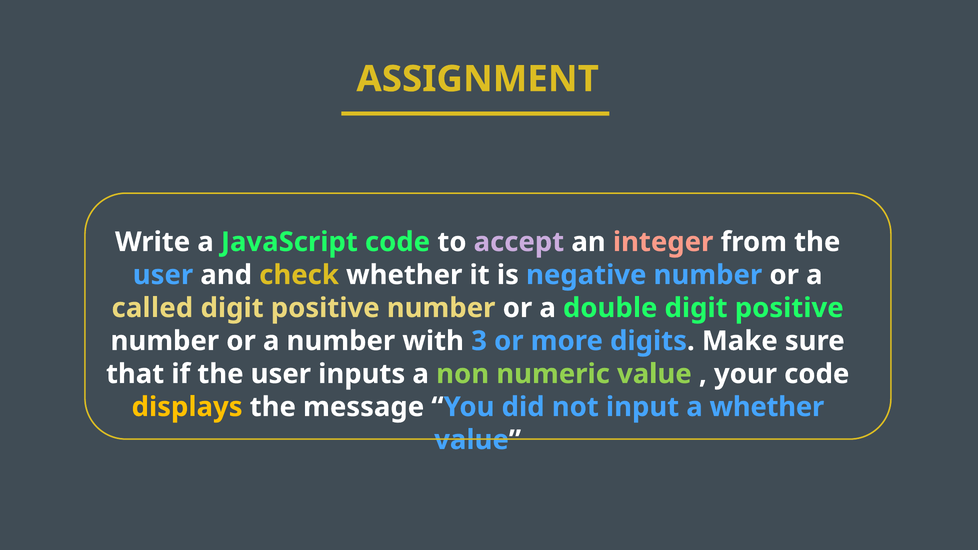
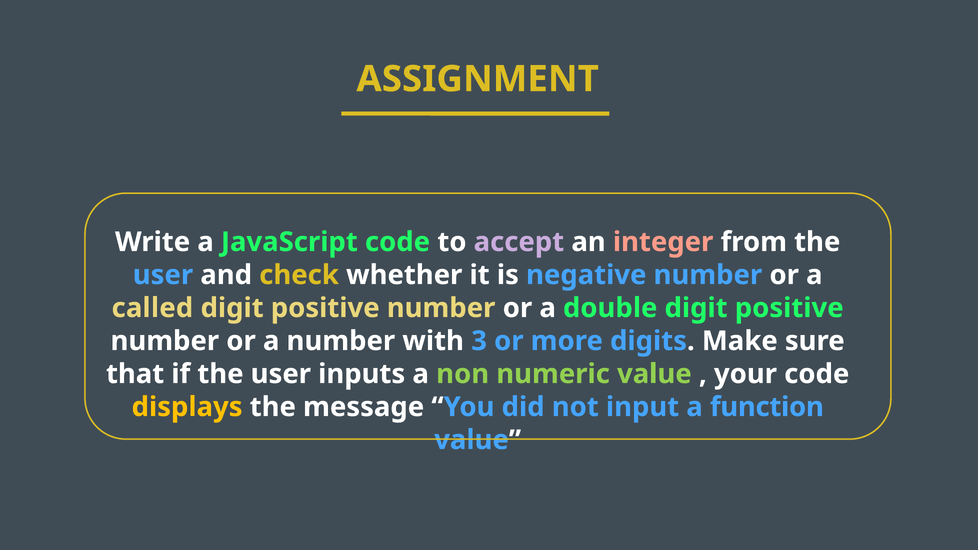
a whether: whether -> function
